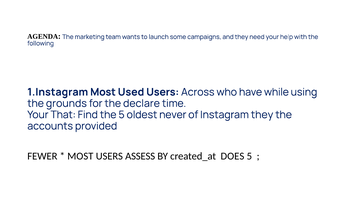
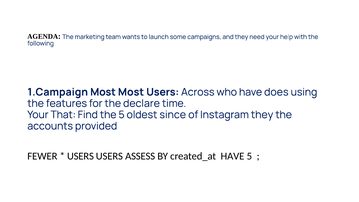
1.Instagram: 1.Instagram -> 1.Campaign
Most Used: Used -> Most
while: while -> does
grounds: grounds -> features
never: never -> since
MOST at (80, 156): MOST -> USERS
created_at DOES: DOES -> HAVE
